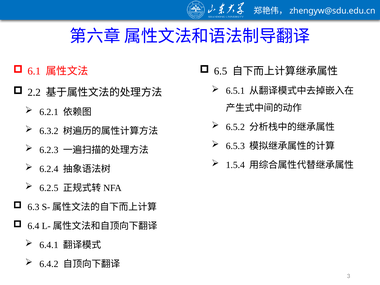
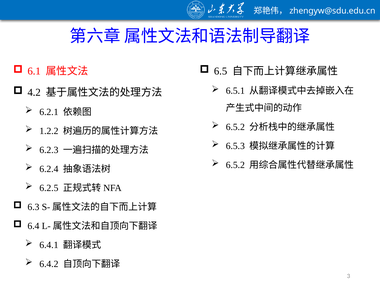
2.2: 2.2 -> 4.2
6.3.2: 6.3.2 -> 1.2.2
1.5.4 at (235, 165): 1.5.4 -> 6.5.2
